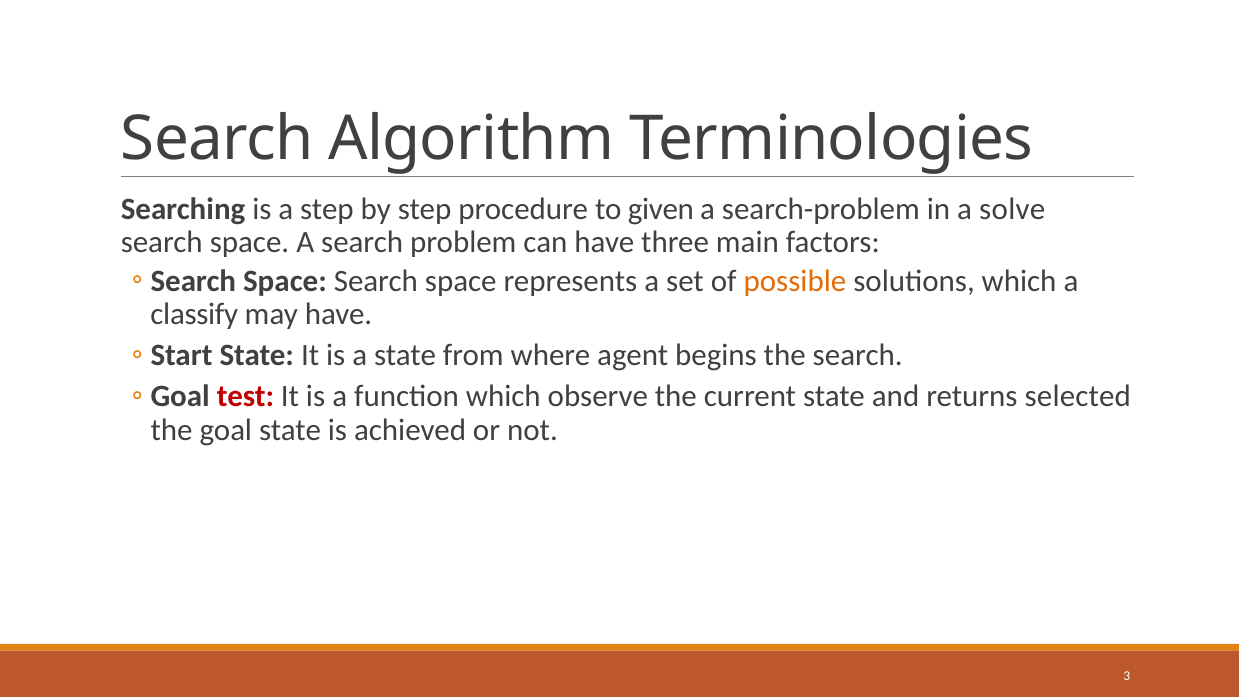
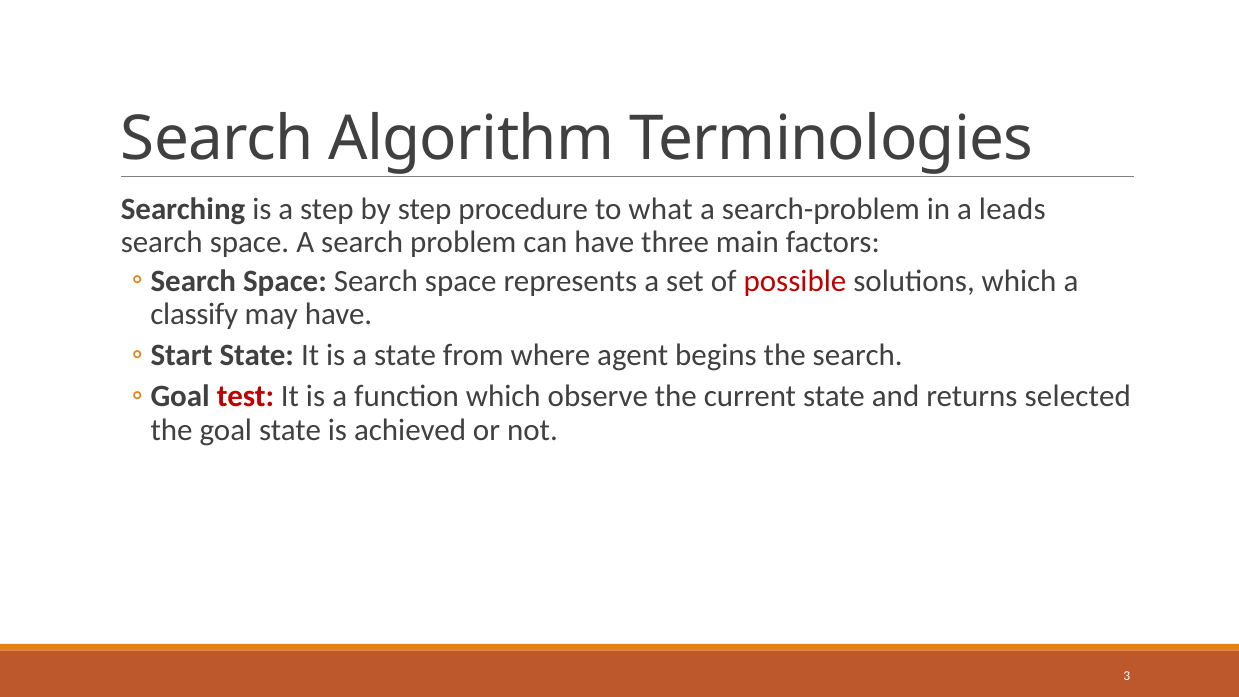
given: given -> what
solve: solve -> leads
possible colour: orange -> red
